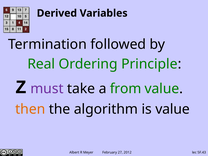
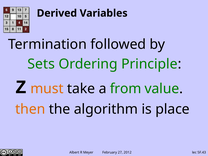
Real: Real -> Sets
must colour: purple -> orange
is value: value -> place
